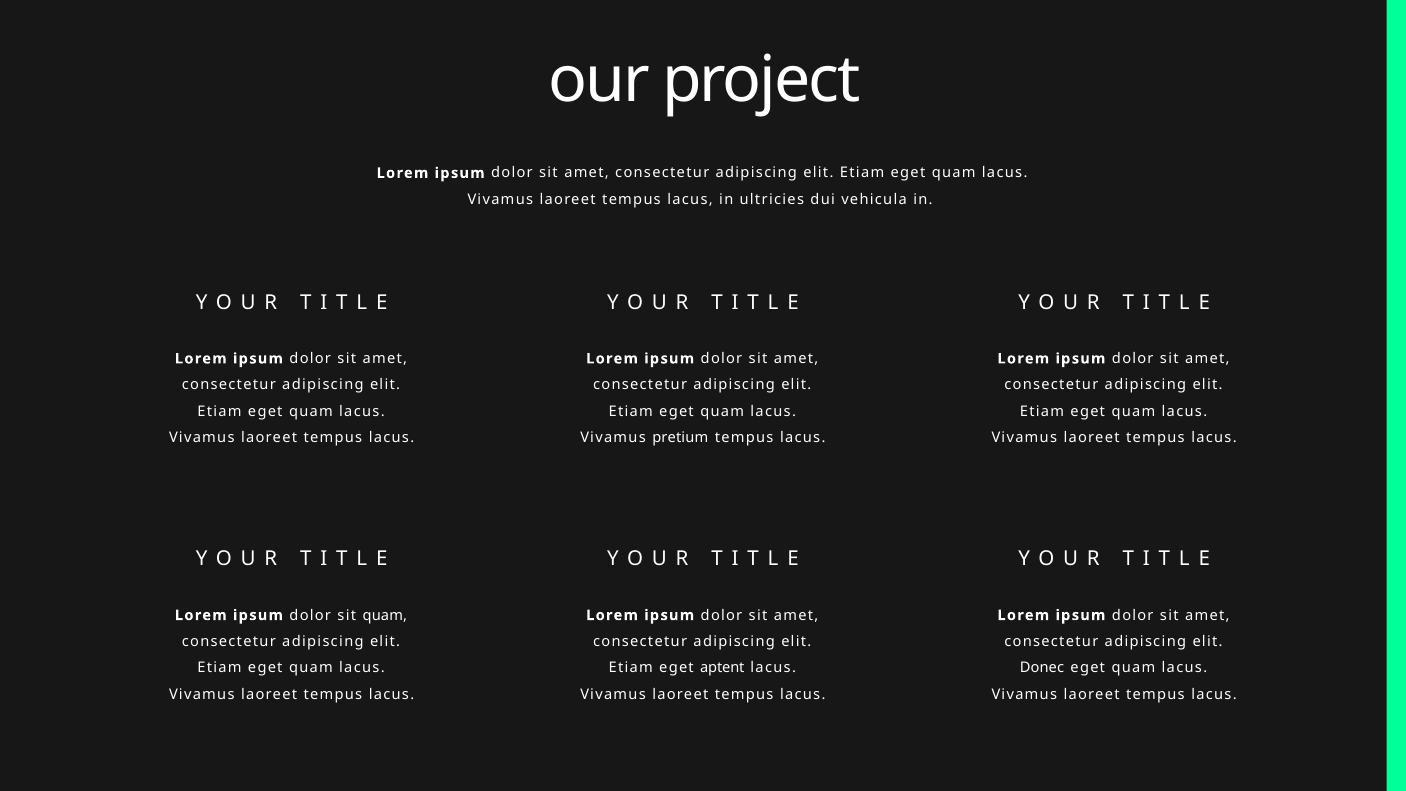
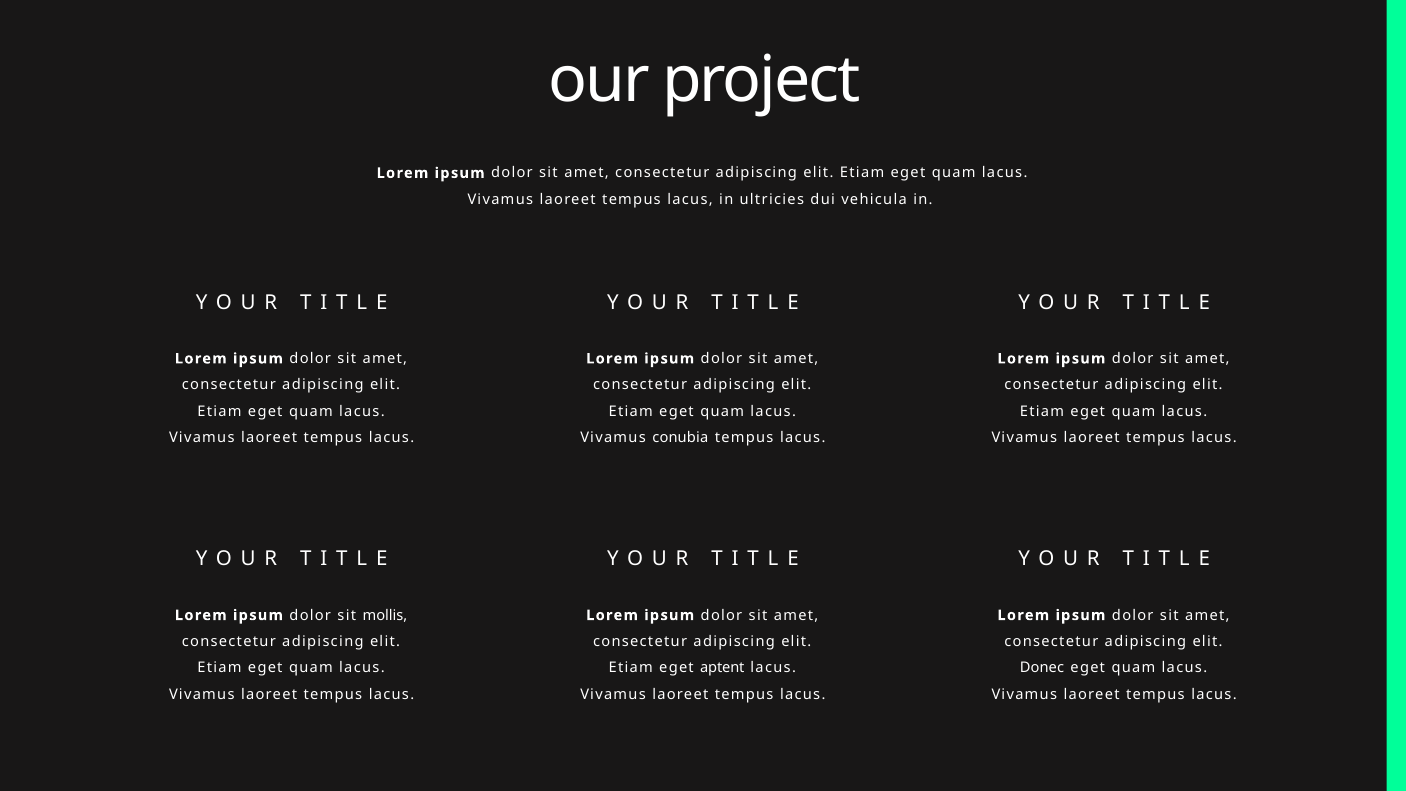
pretium: pretium -> conubia
sit quam: quam -> mollis
